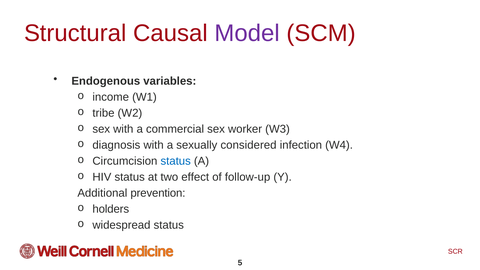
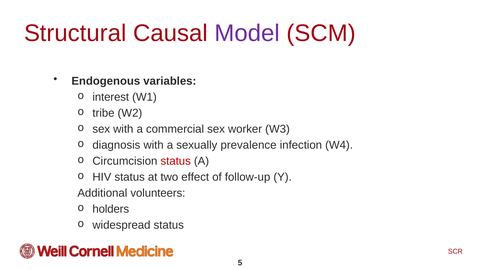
income: income -> interest
considered: considered -> prevalence
status at (176, 161) colour: blue -> red
prevention: prevention -> volunteers
